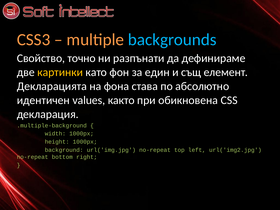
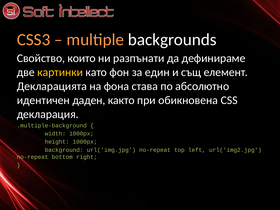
backgrounds colour: light blue -> white
точно: точно -> които
values: values -> даден
